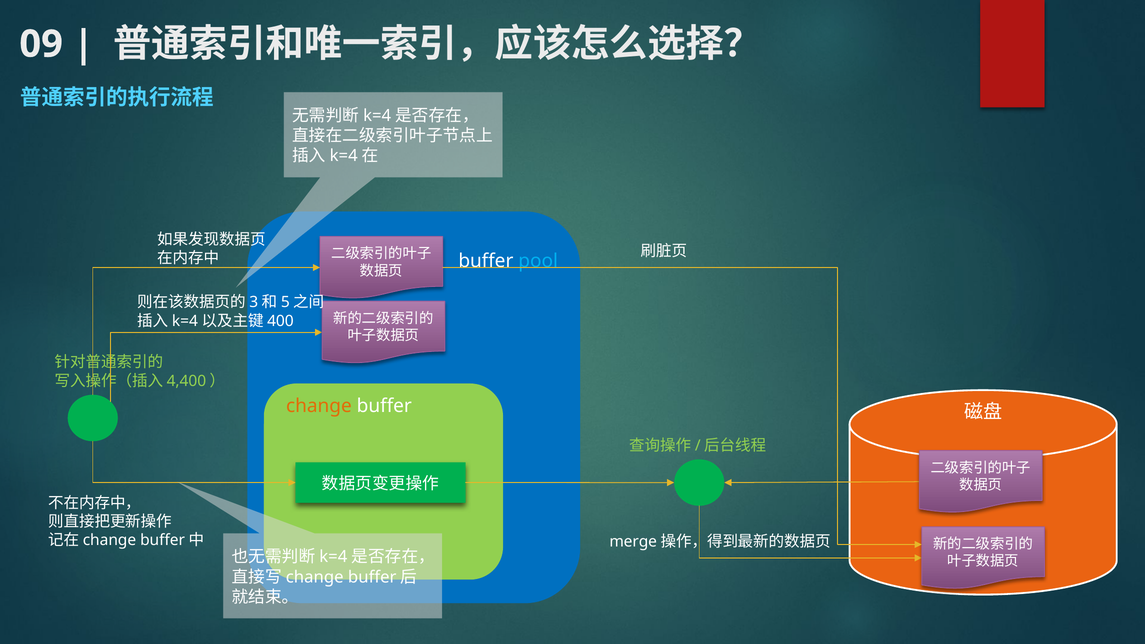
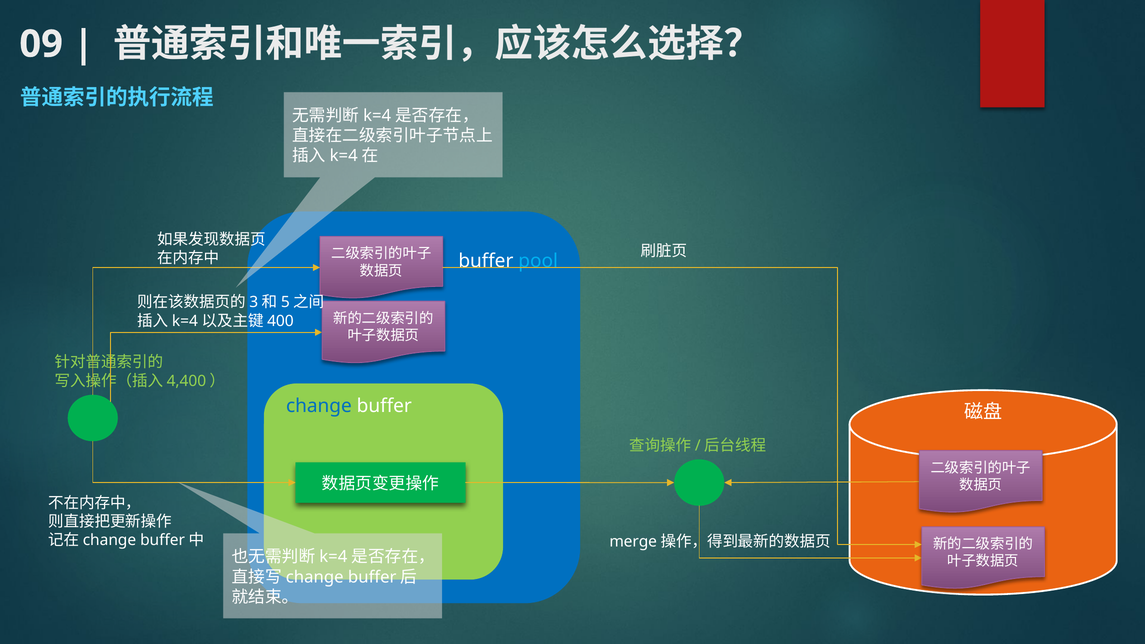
change colour: orange -> blue
